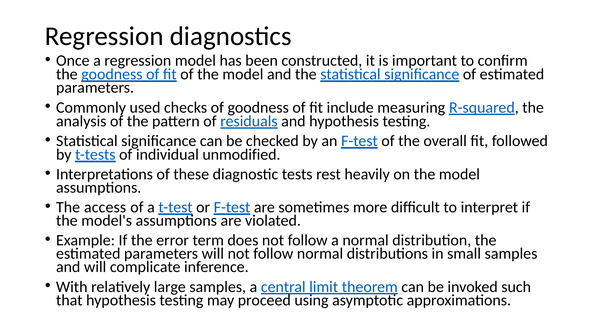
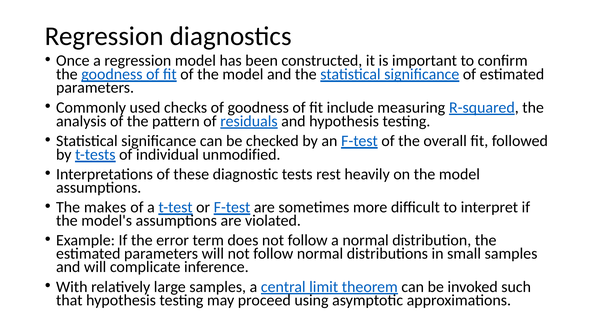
access: access -> makes
